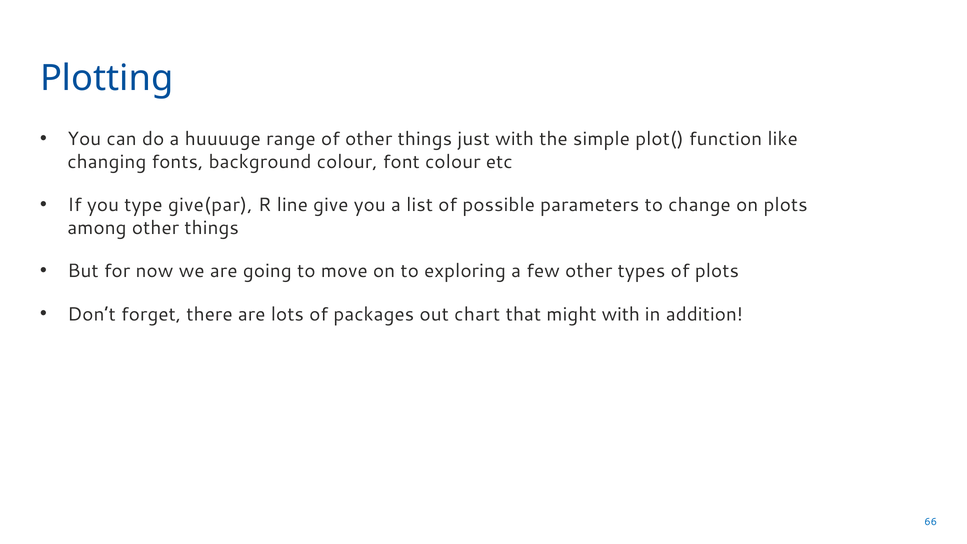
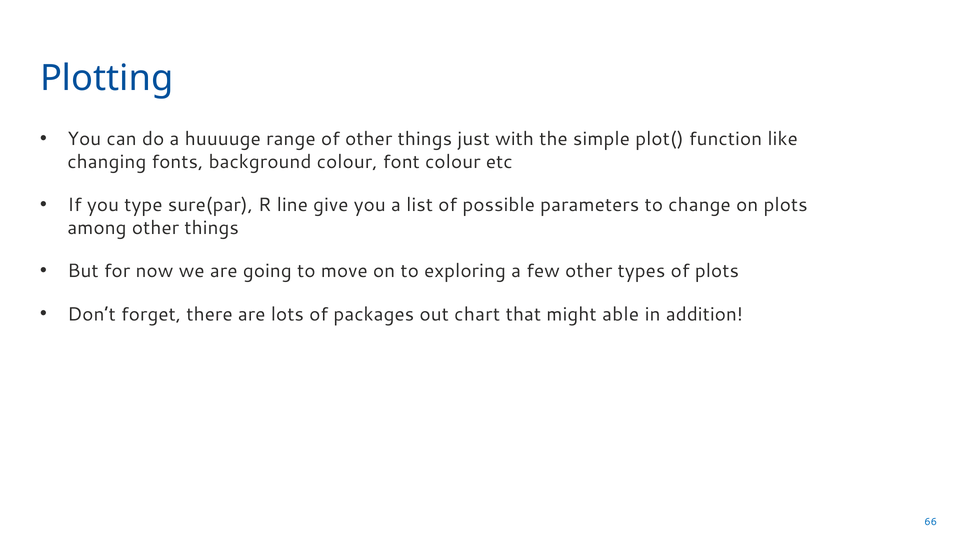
give(par: give(par -> sure(par
might with: with -> able
